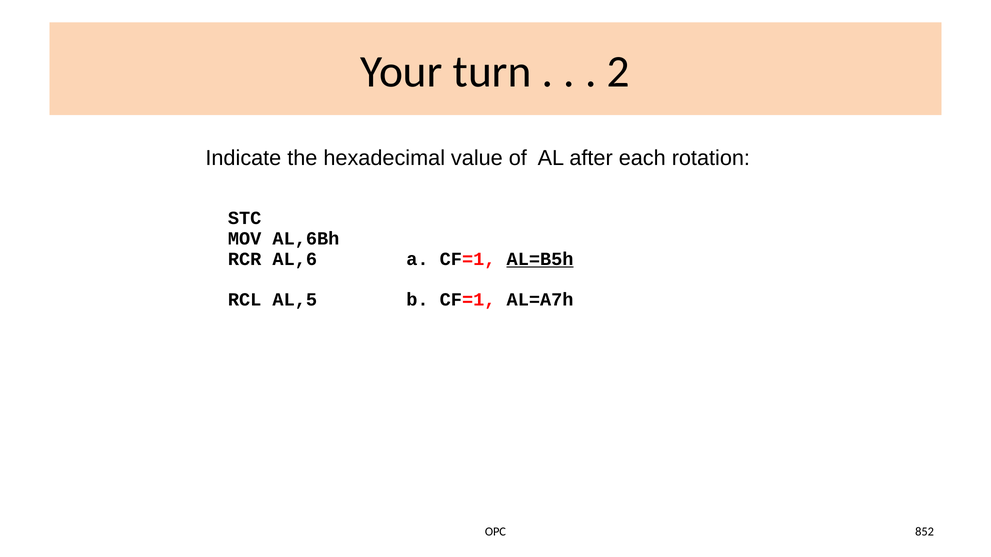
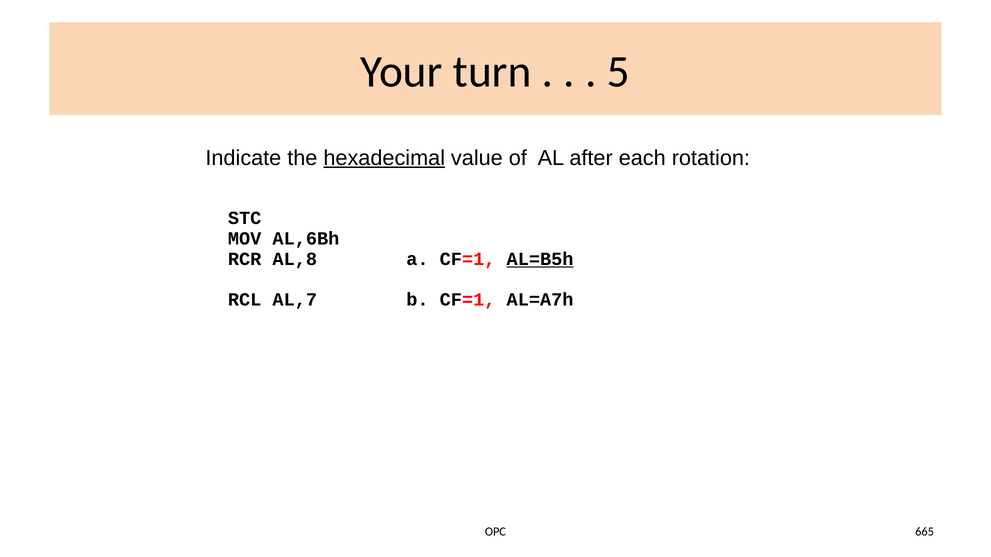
2: 2 -> 5
hexadecimal underline: none -> present
AL,6: AL,6 -> AL,8
AL,5: AL,5 -> AL,7
852: 852 -> 665
